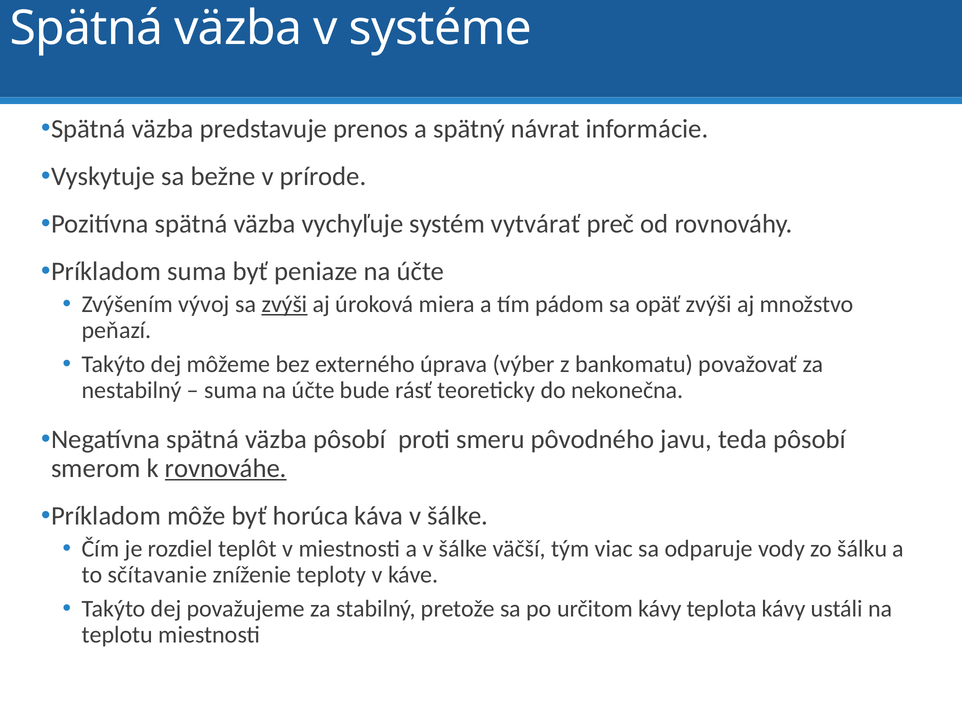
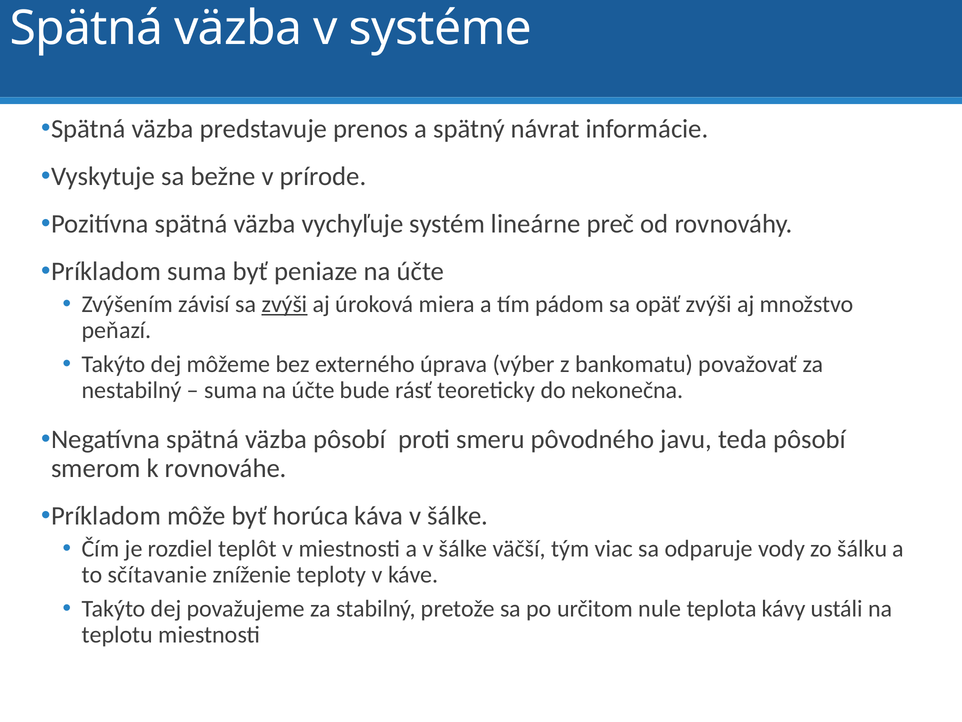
vytvárať: vytvárať -> lineárne
vývoj: vývoj -> závisí
rovnováhe underline: present -> none
určitom kávy: kávy -> nule
